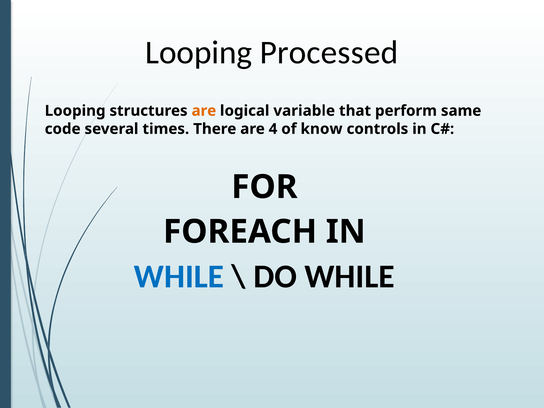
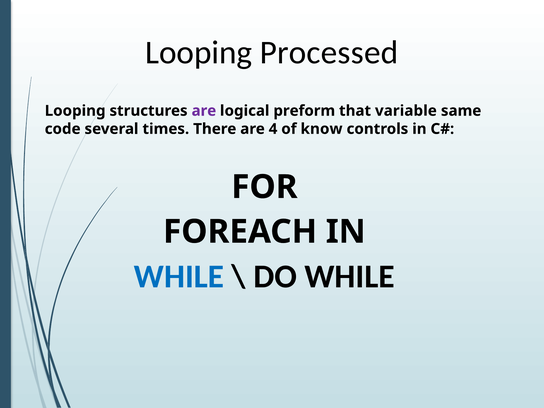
are at (204, 111) colour: orange -> purple
variable: variable -> preform
perform: perform -> variable
